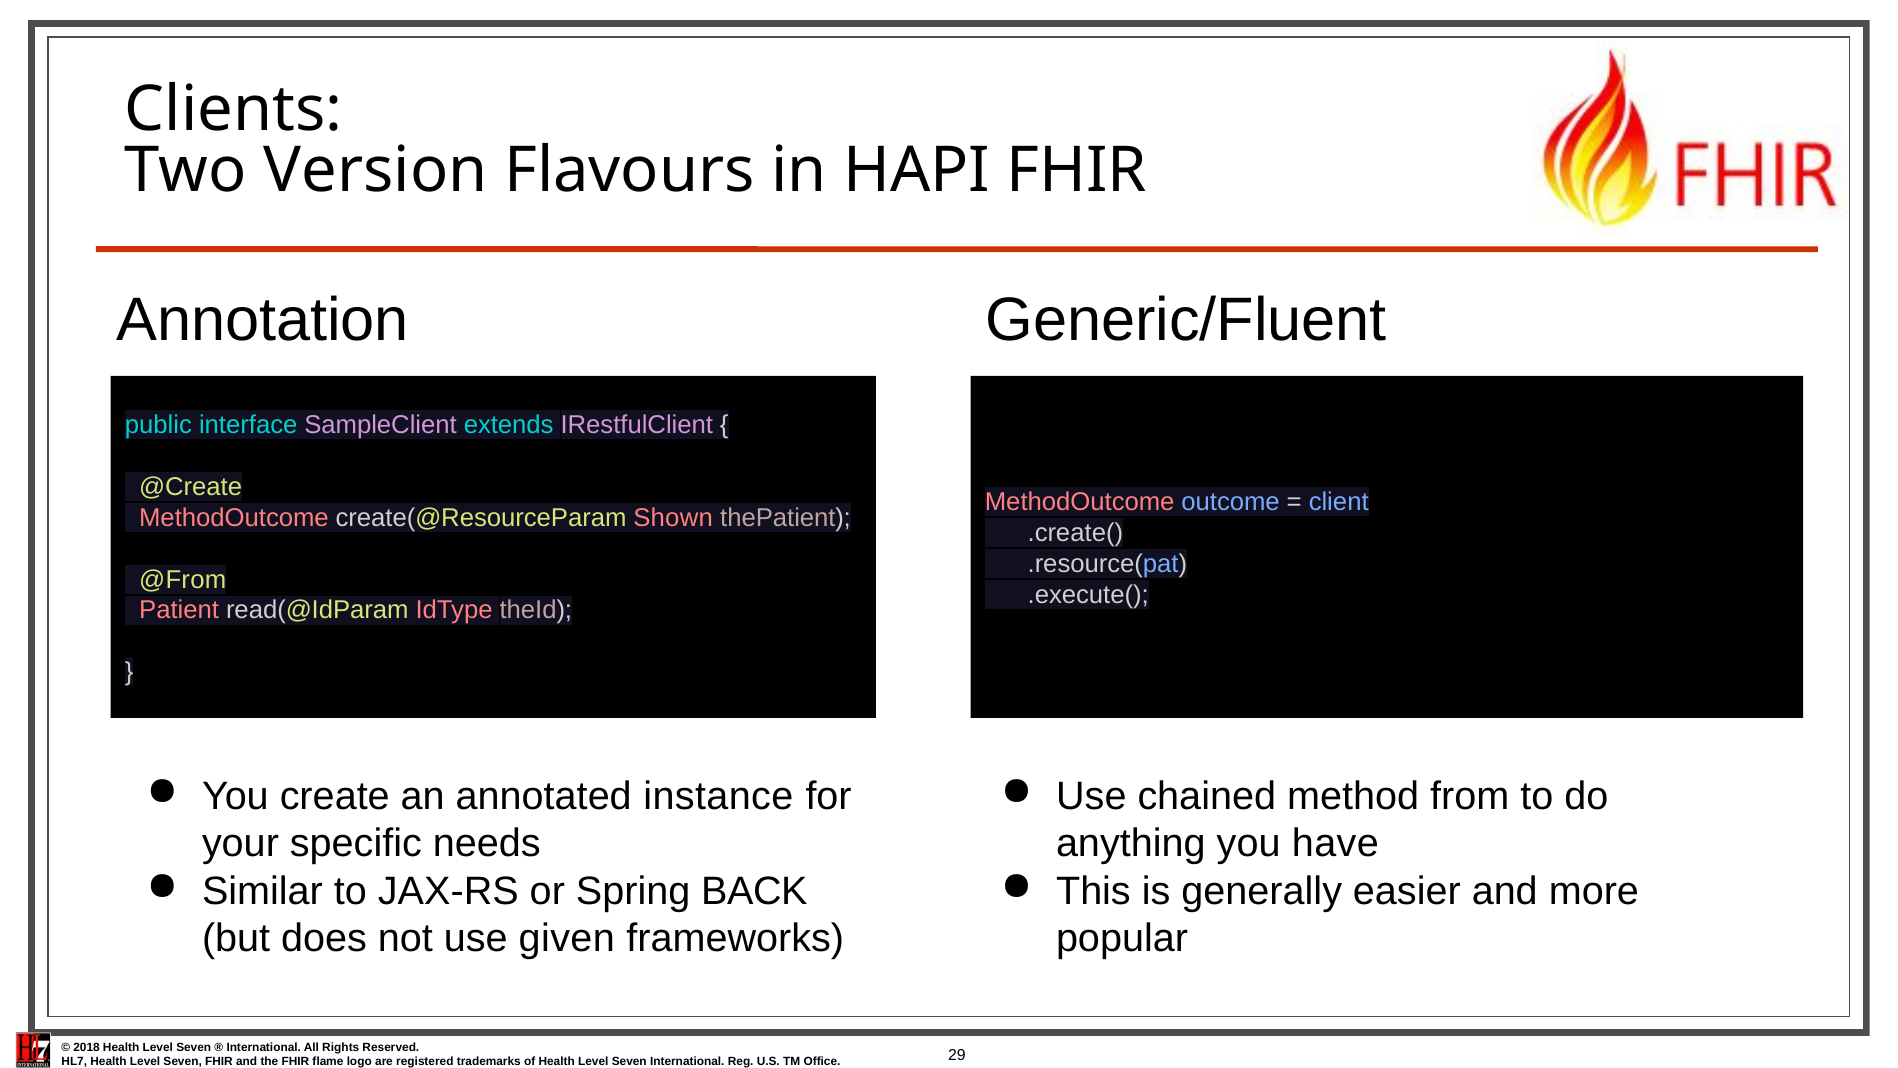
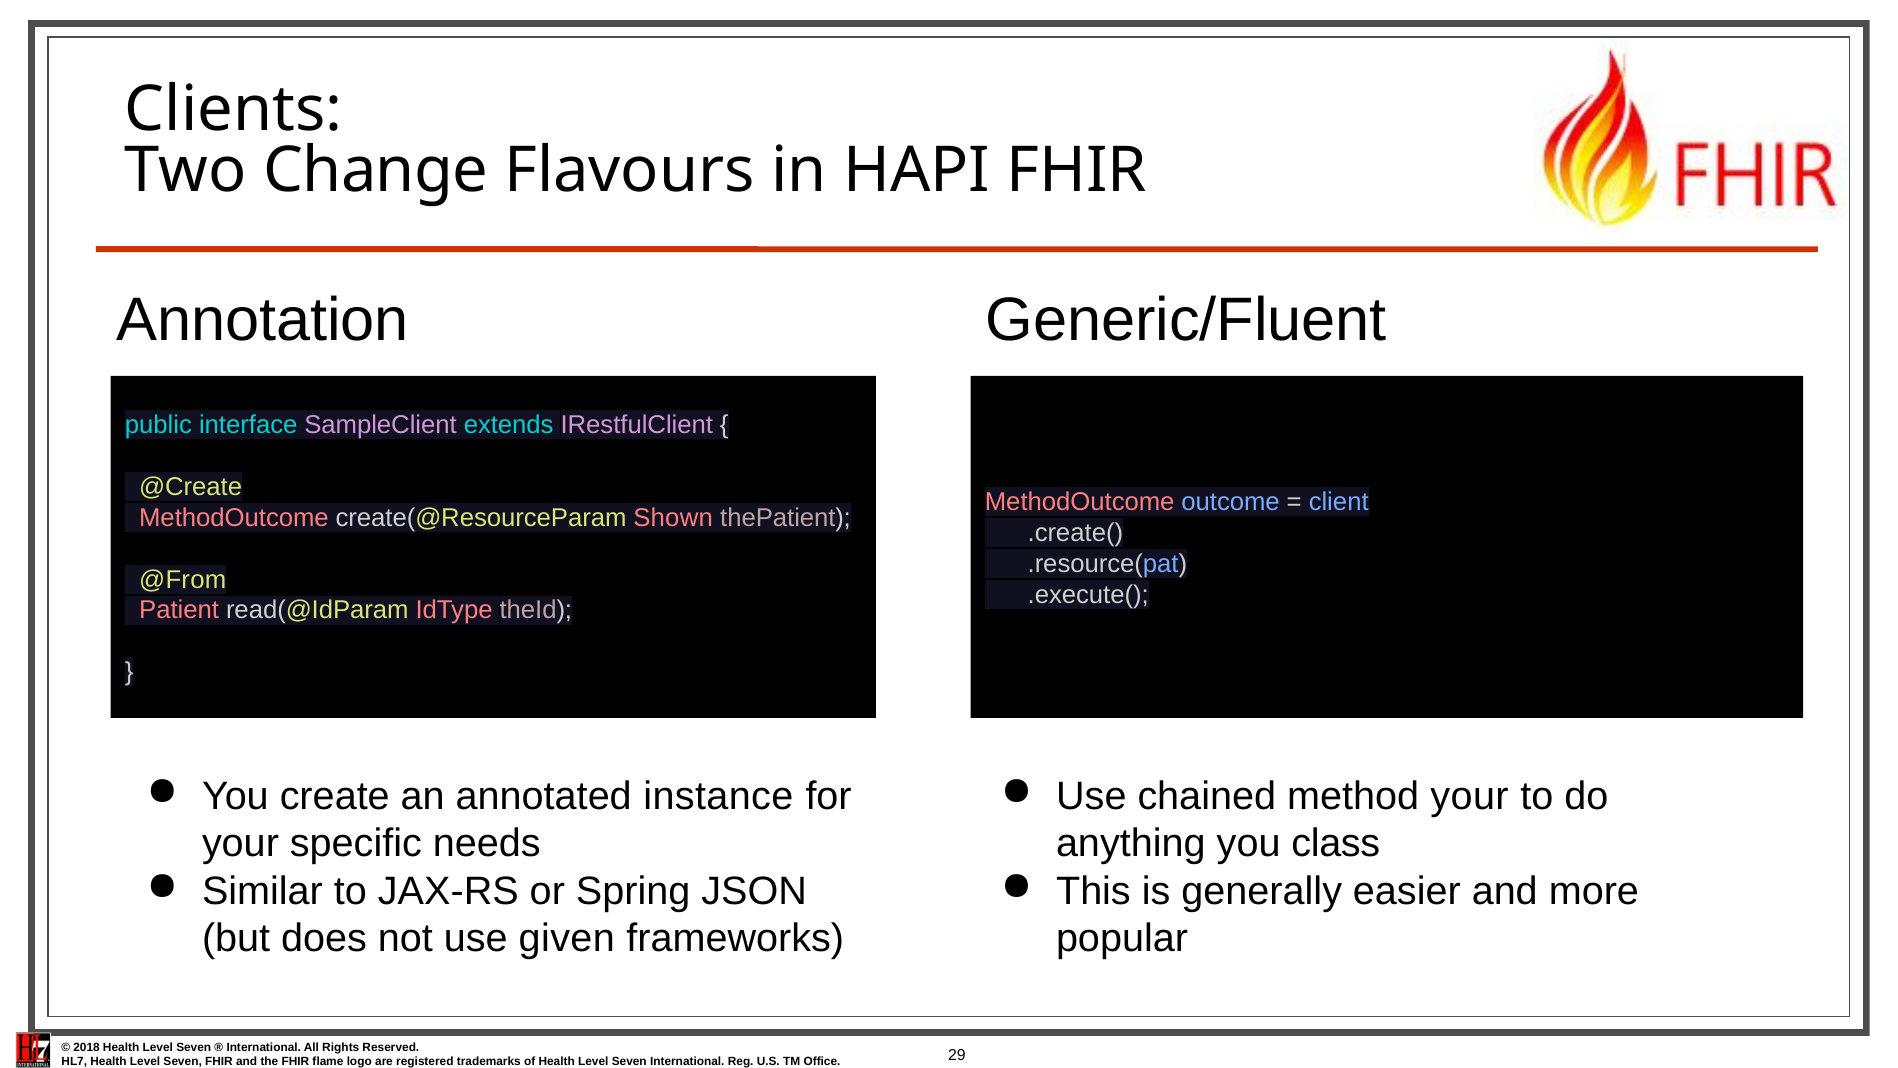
Version: Version -> Change
method from: from -> your
have: have -> class
BACK: BACK -> JSON
